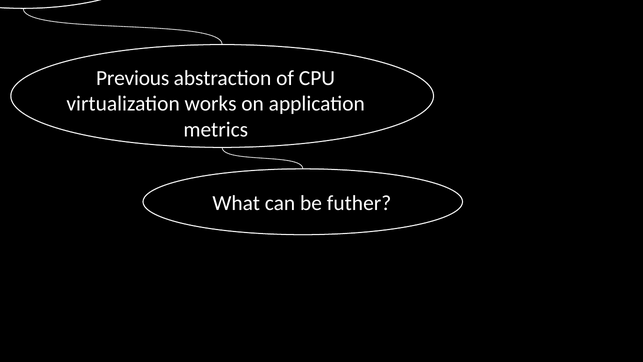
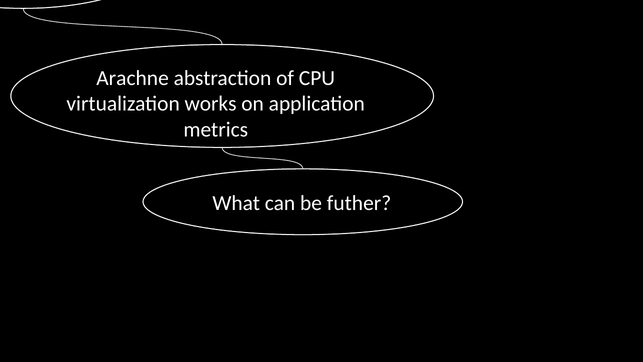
Previous: Previous -> Arachne
